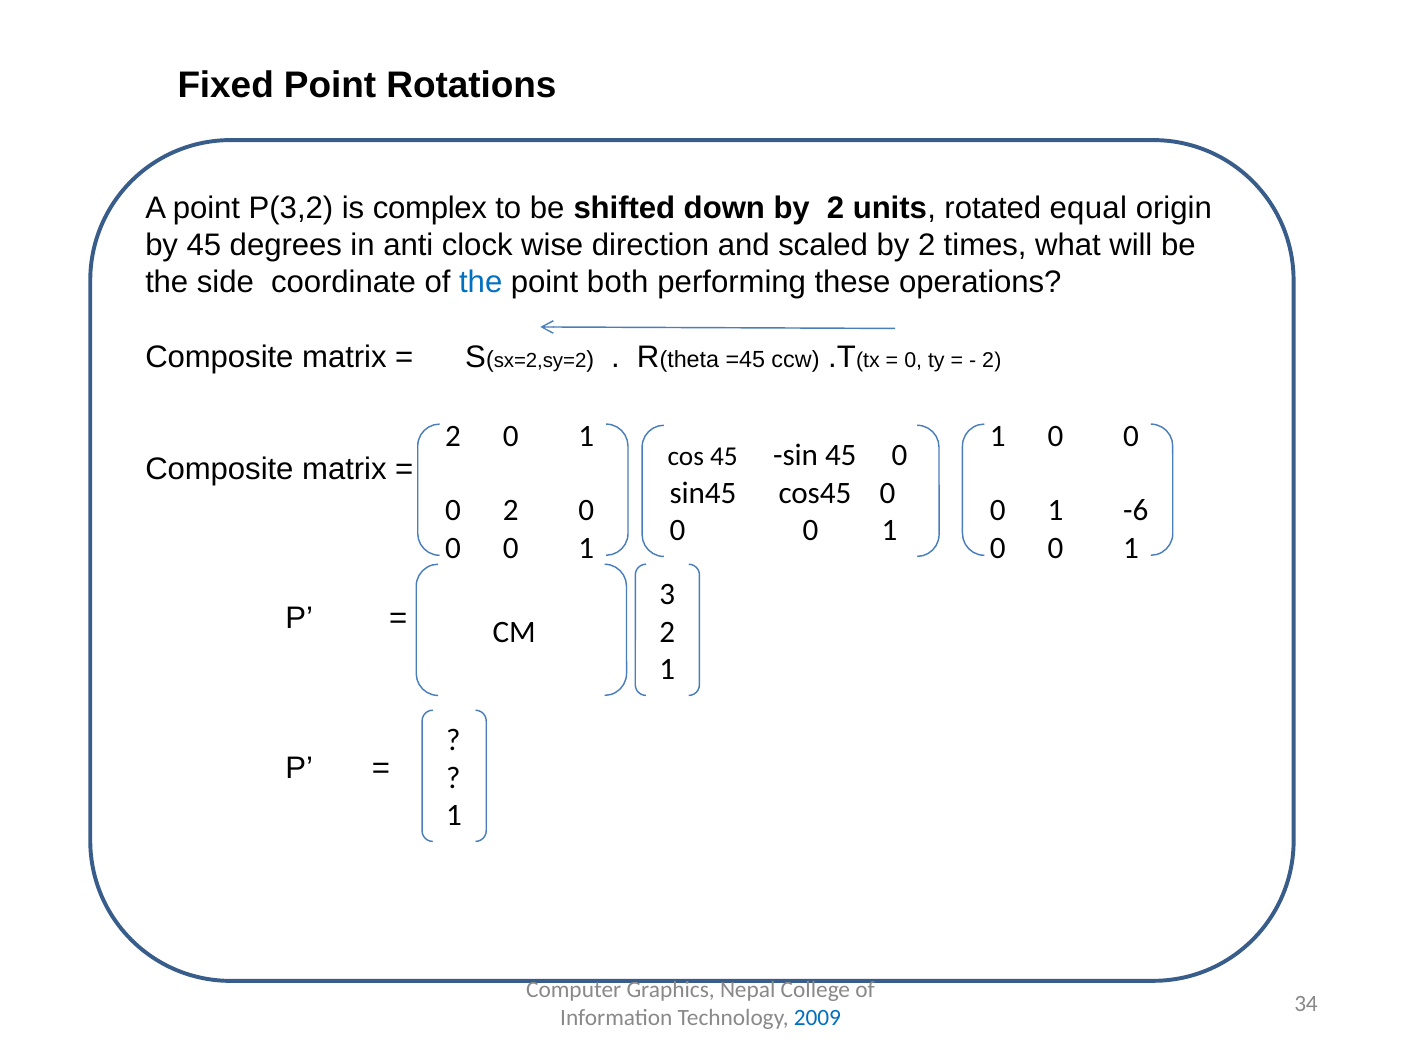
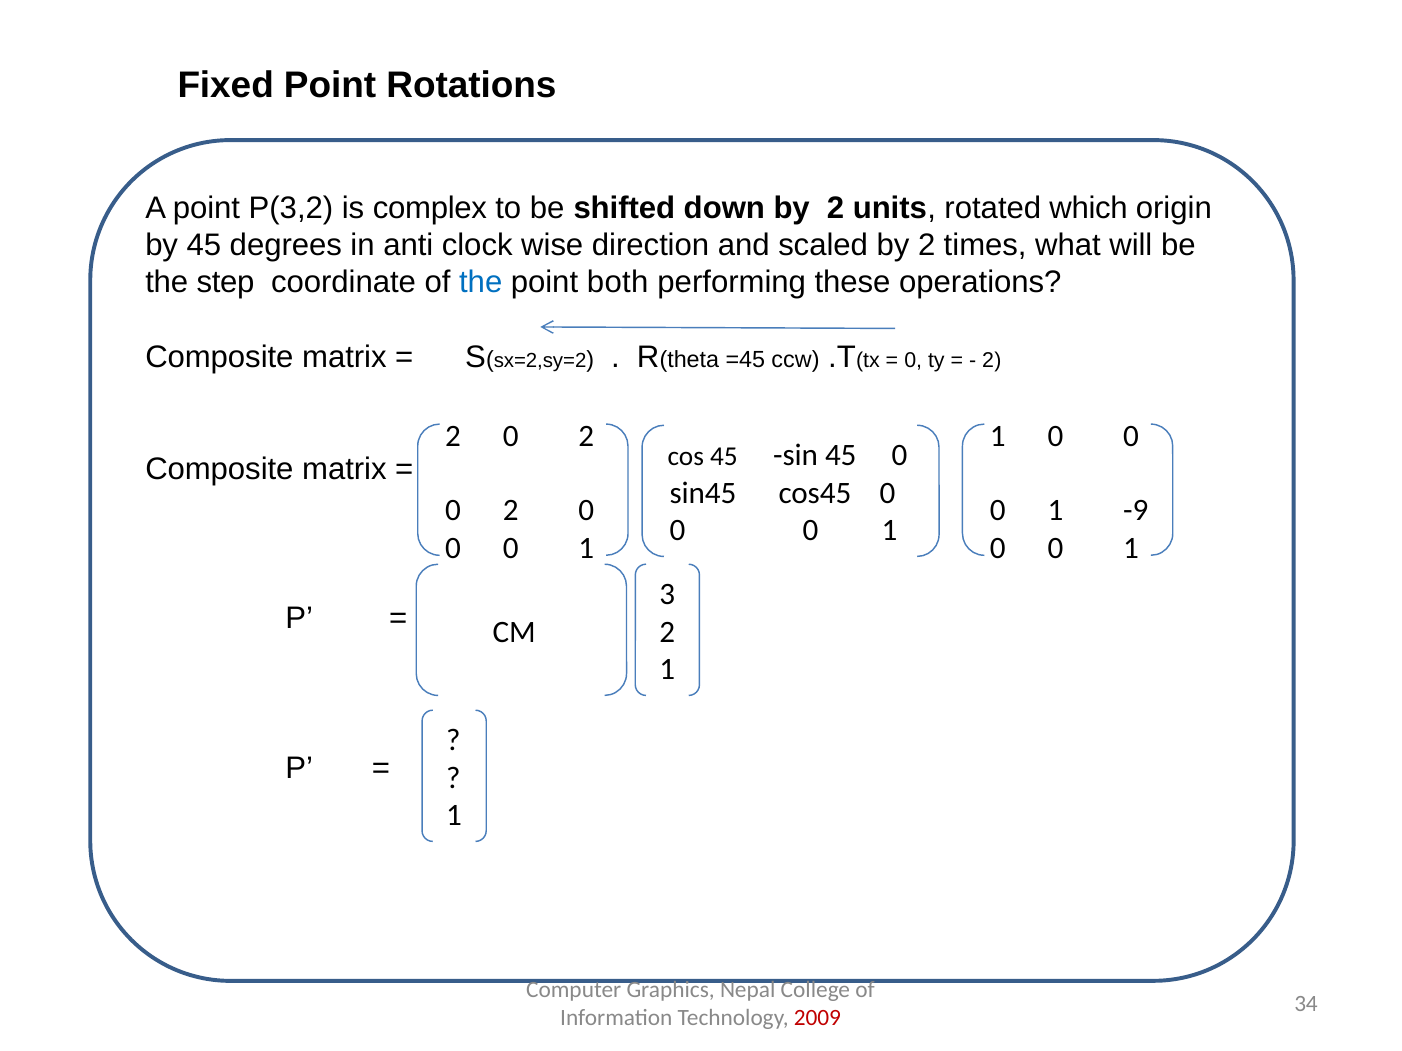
equal: equal -> which
side: side -> step
1 at (586, 436): 1 -> 2
-6: -6 -> -9
2009 colour: blue -> red
